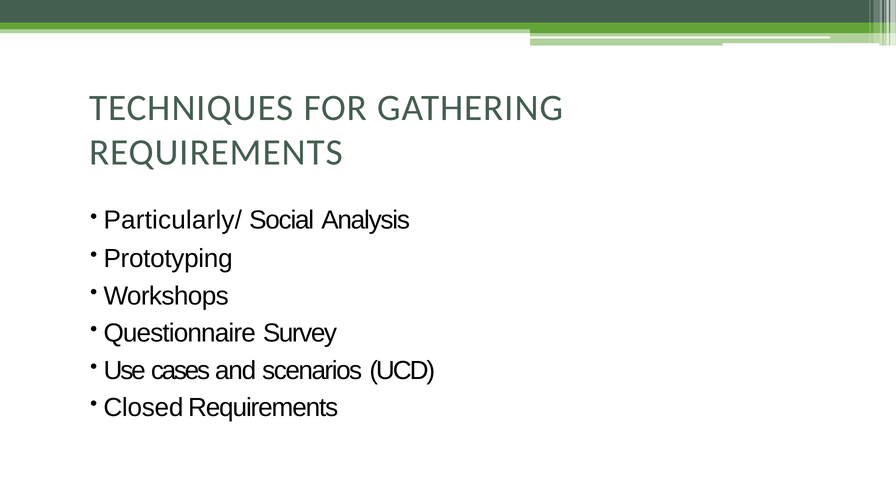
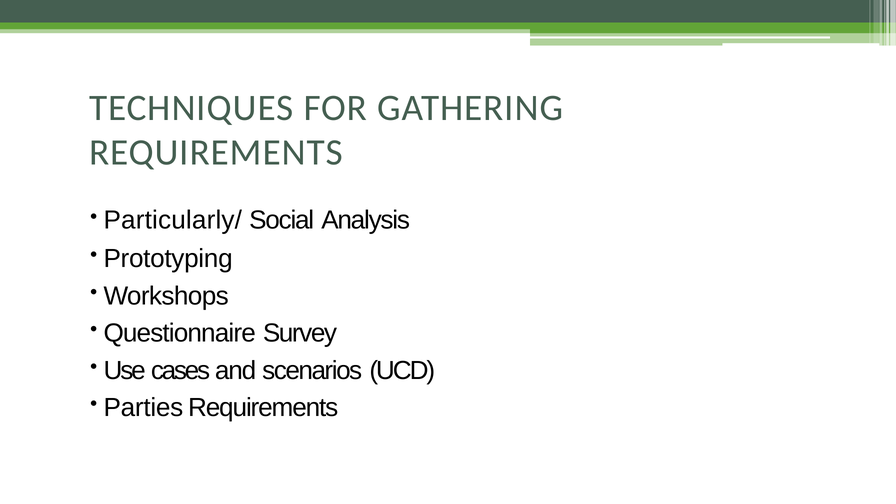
Closed: Closed -> Parties
